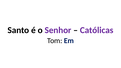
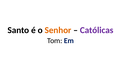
Senhor colour: purple -> orange
